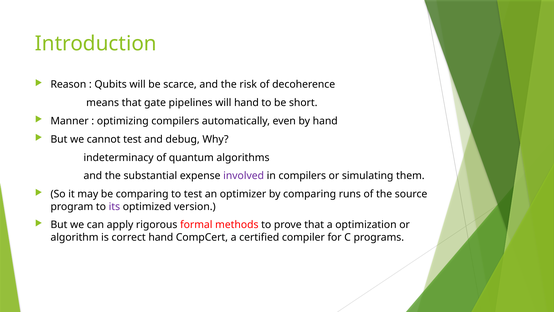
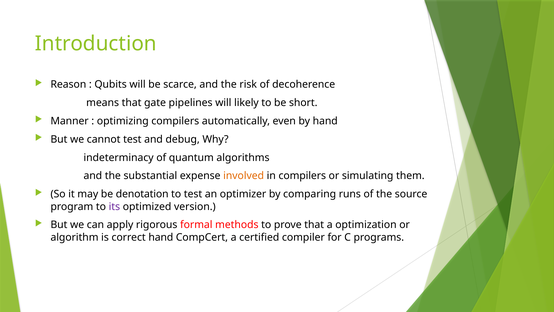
will hand: hand -> likely
involved colour: purple -> orange
be comparing: comparing -> denotation
